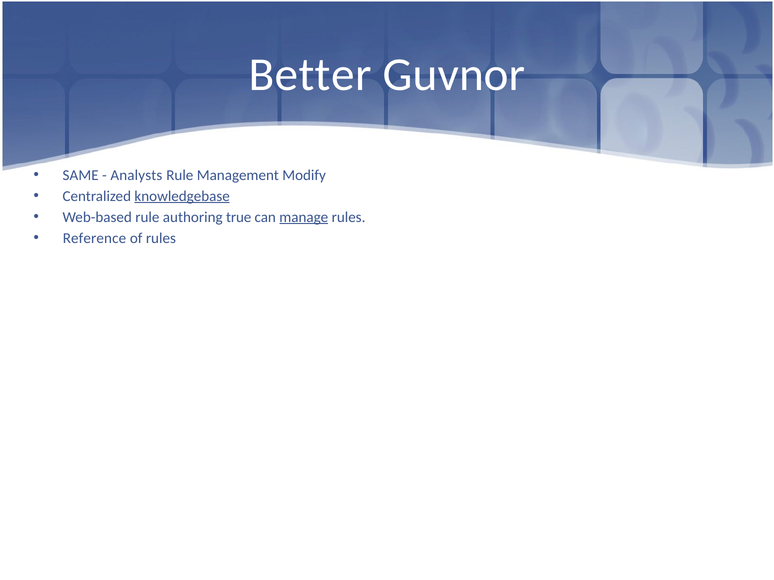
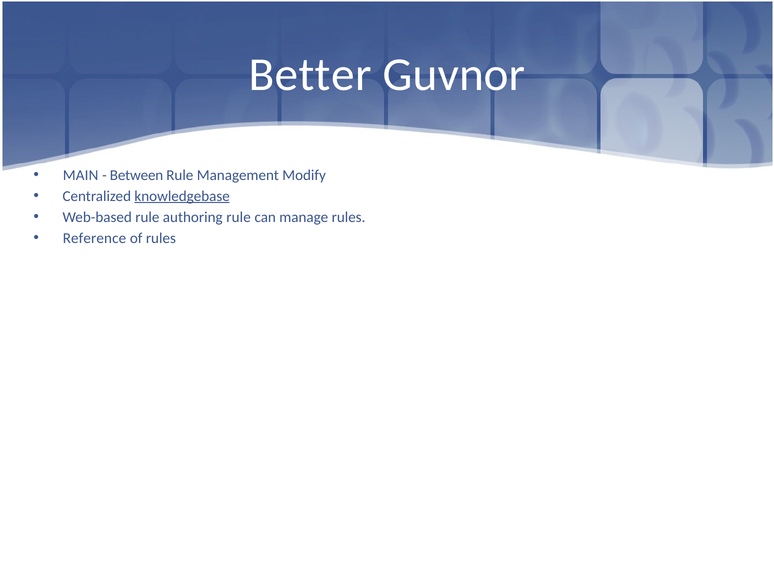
SAME: SAME -> MAIN
Analysts: Analysts -> Between
authoring true: true -> rule
manage underline: present -> none
